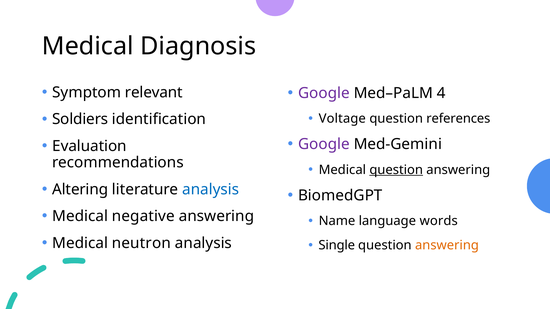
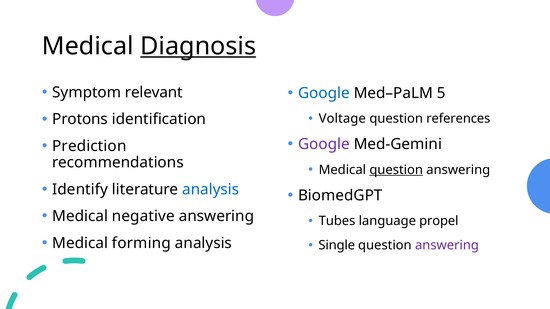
Diagnosis underline: none -> present
Google at (324, 93) colour: purple -> blue
4: 4 -> 5
Soldiers: Soldiers -> Protons
Evaluation: Evaluation -> Prediction
Altering: Altering -> Identify
Name: Name -> Tubes
words: words -> propel
neutron: neutron -> forming
answering at (447, 246) colour: orange -> purple
